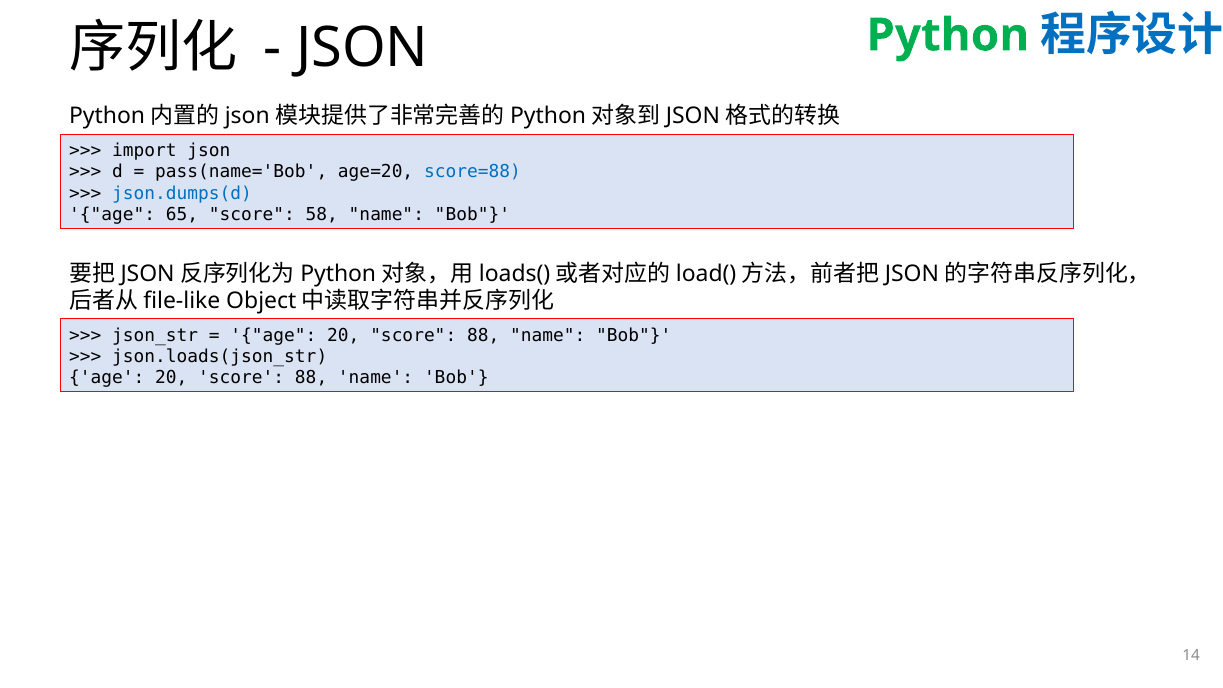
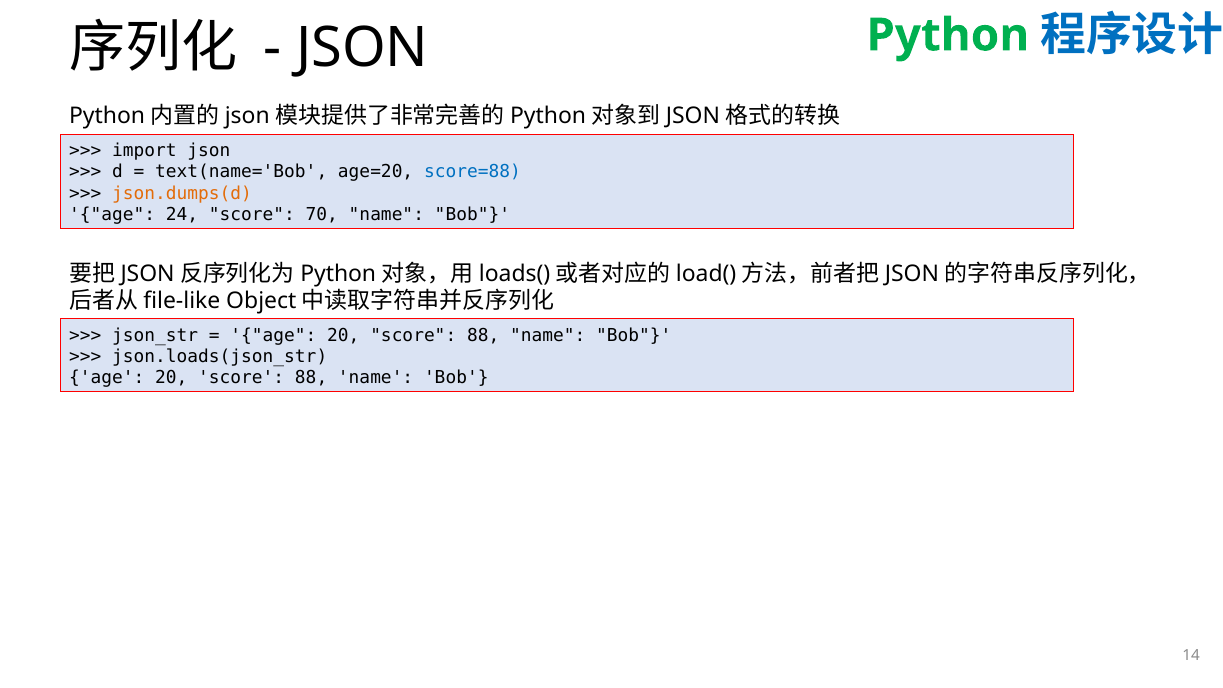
pass(name='Bob: pass(name='Bob -> text(name='Bob
json.dumps(d colour: blue -> orange
65: 65 -> 24
58: 58 -> 70
